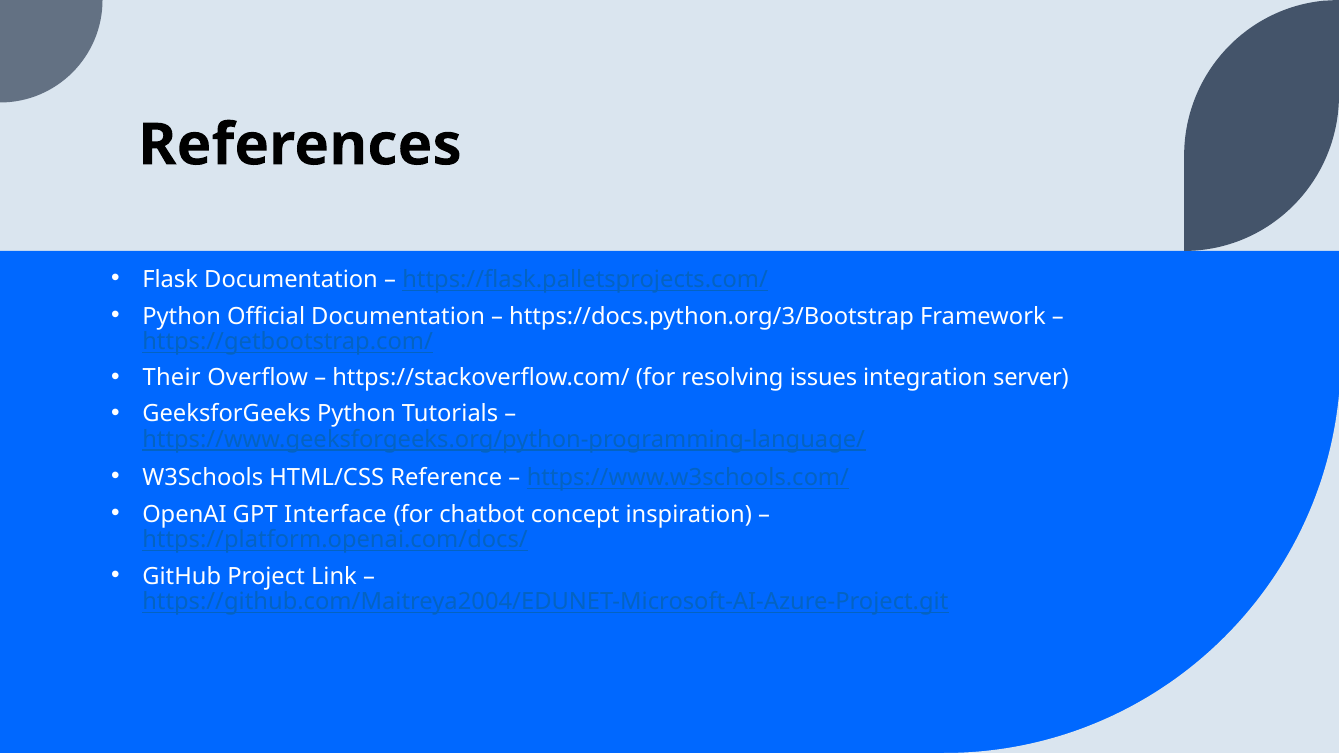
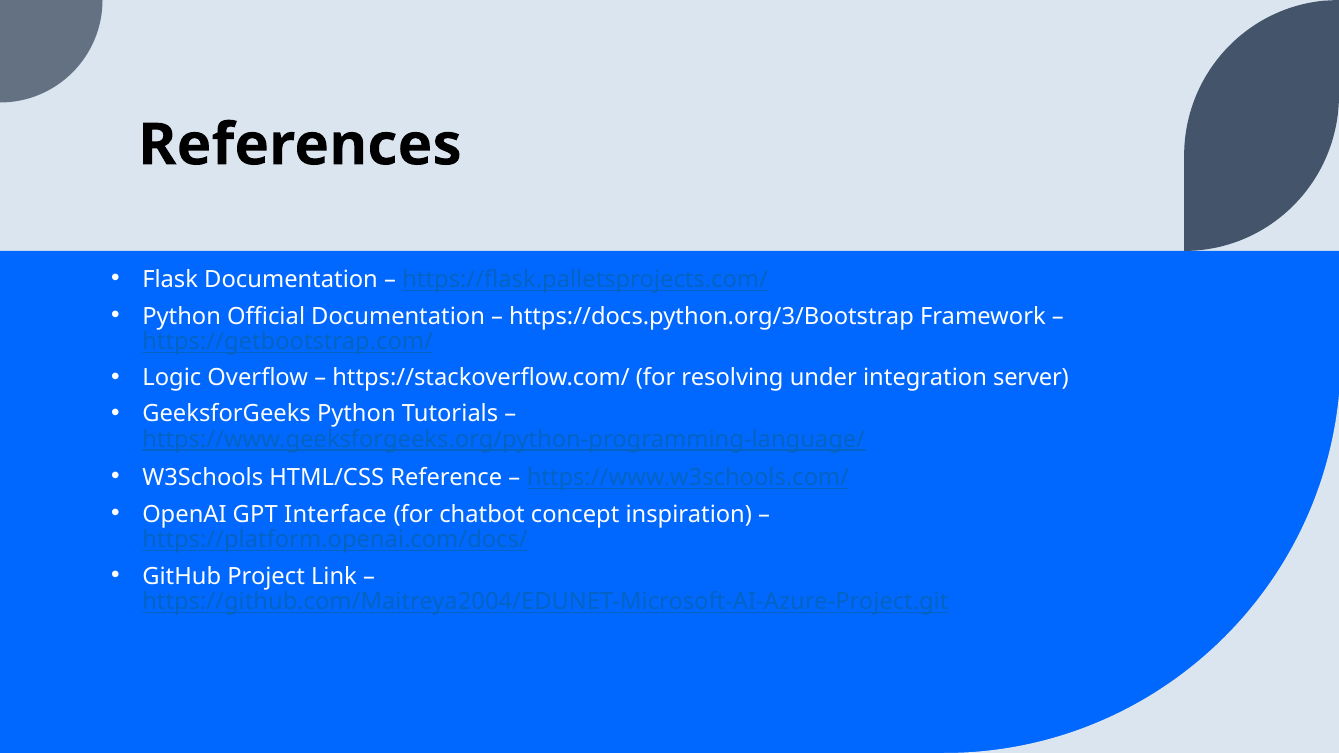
Their: Their -> Logic
issues: issues -> under
